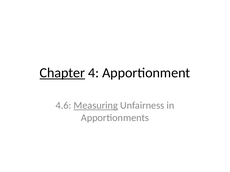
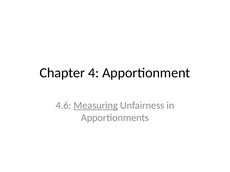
Chapter underline: present -> none
